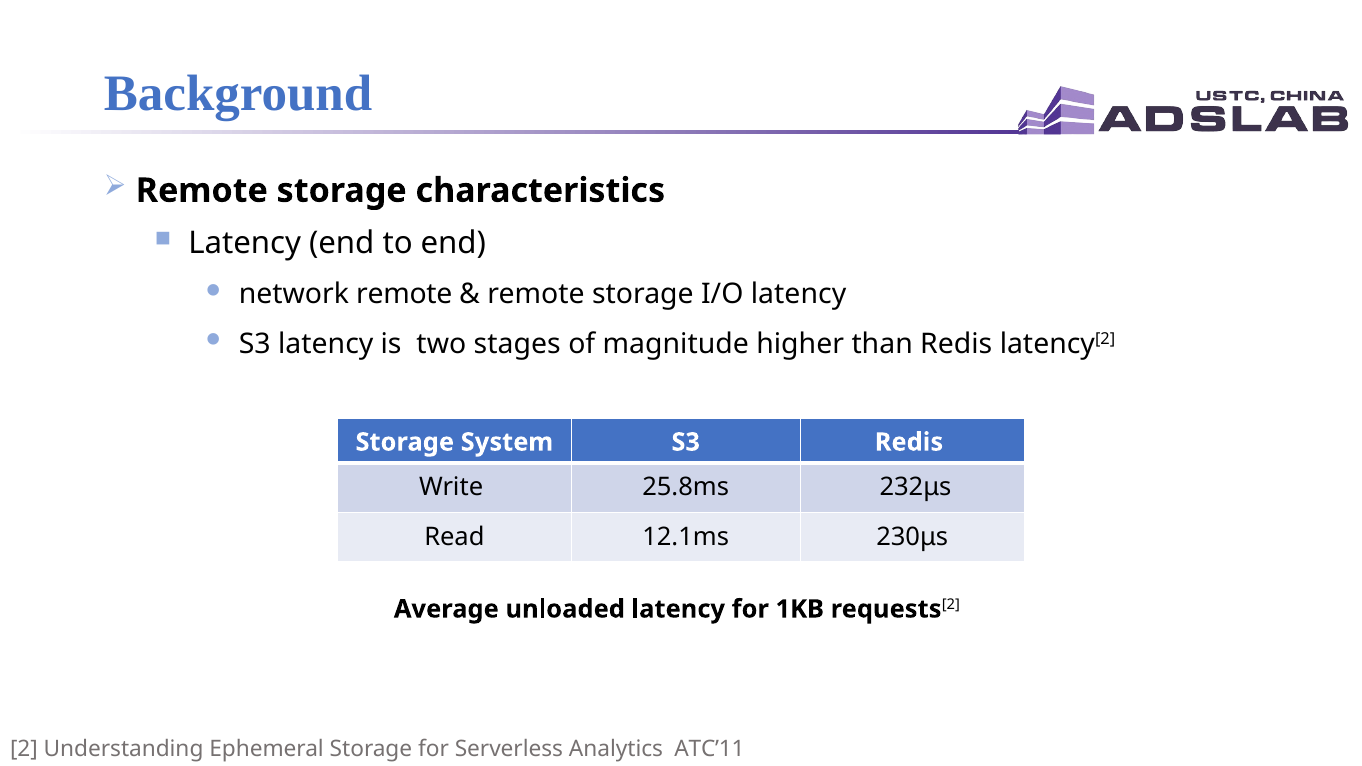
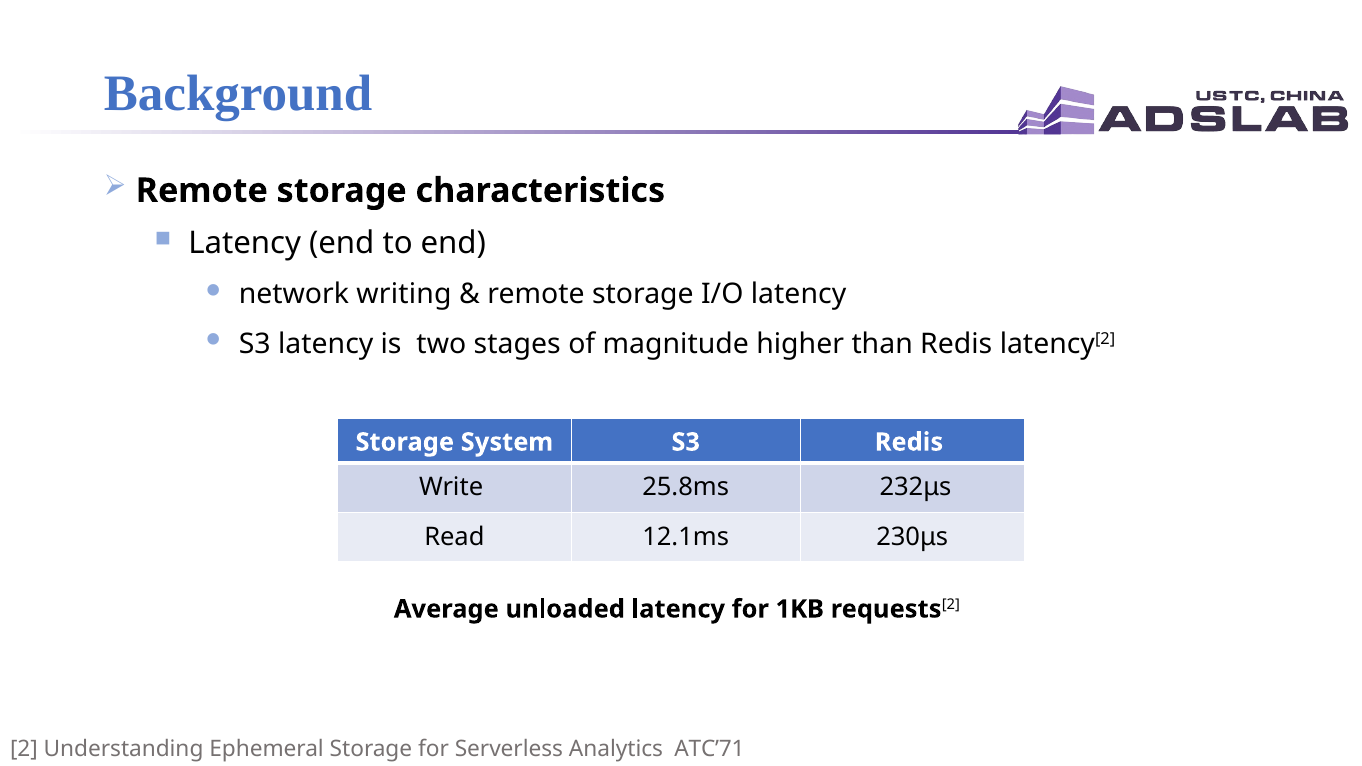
network remote: remote -> writing
ATC’11: ATC’11 -> ATC’71
